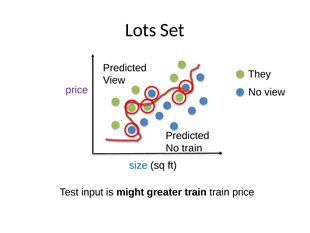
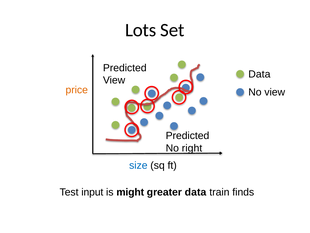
They at (259, 74): They -> Data
price at (77, 90) colour: purple -> orange
No train: train -> right
greater train: train -> data
train price: price -> finds
